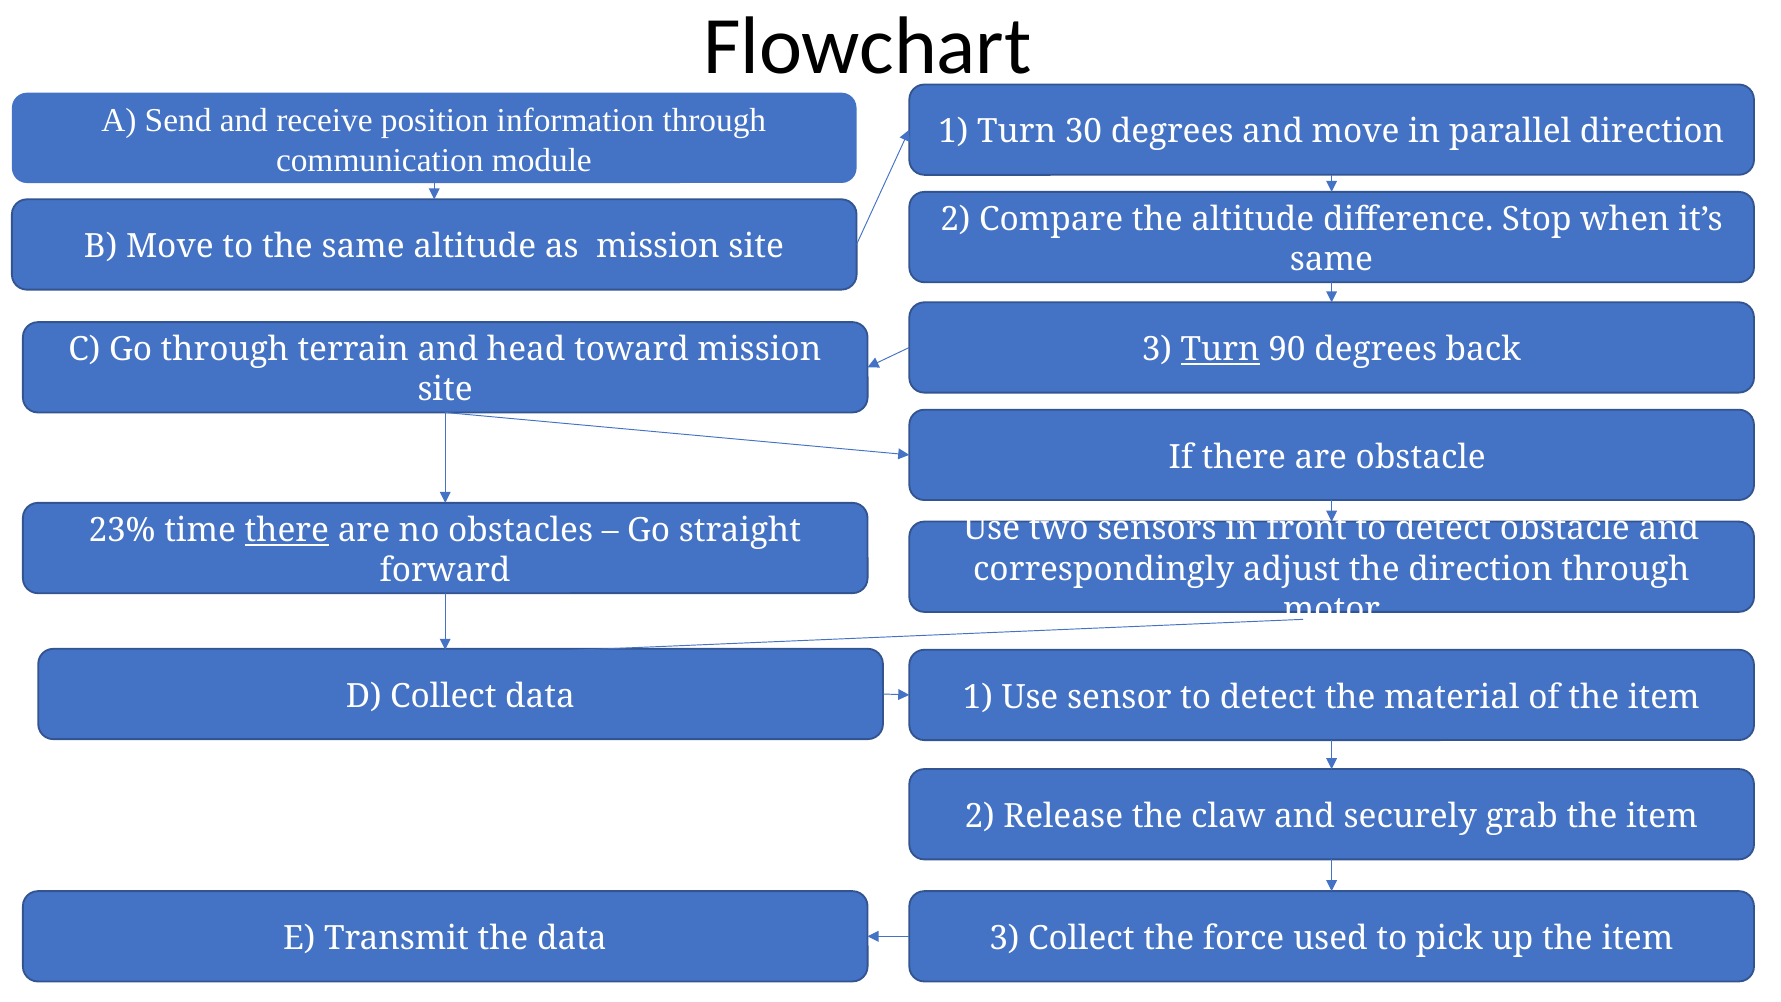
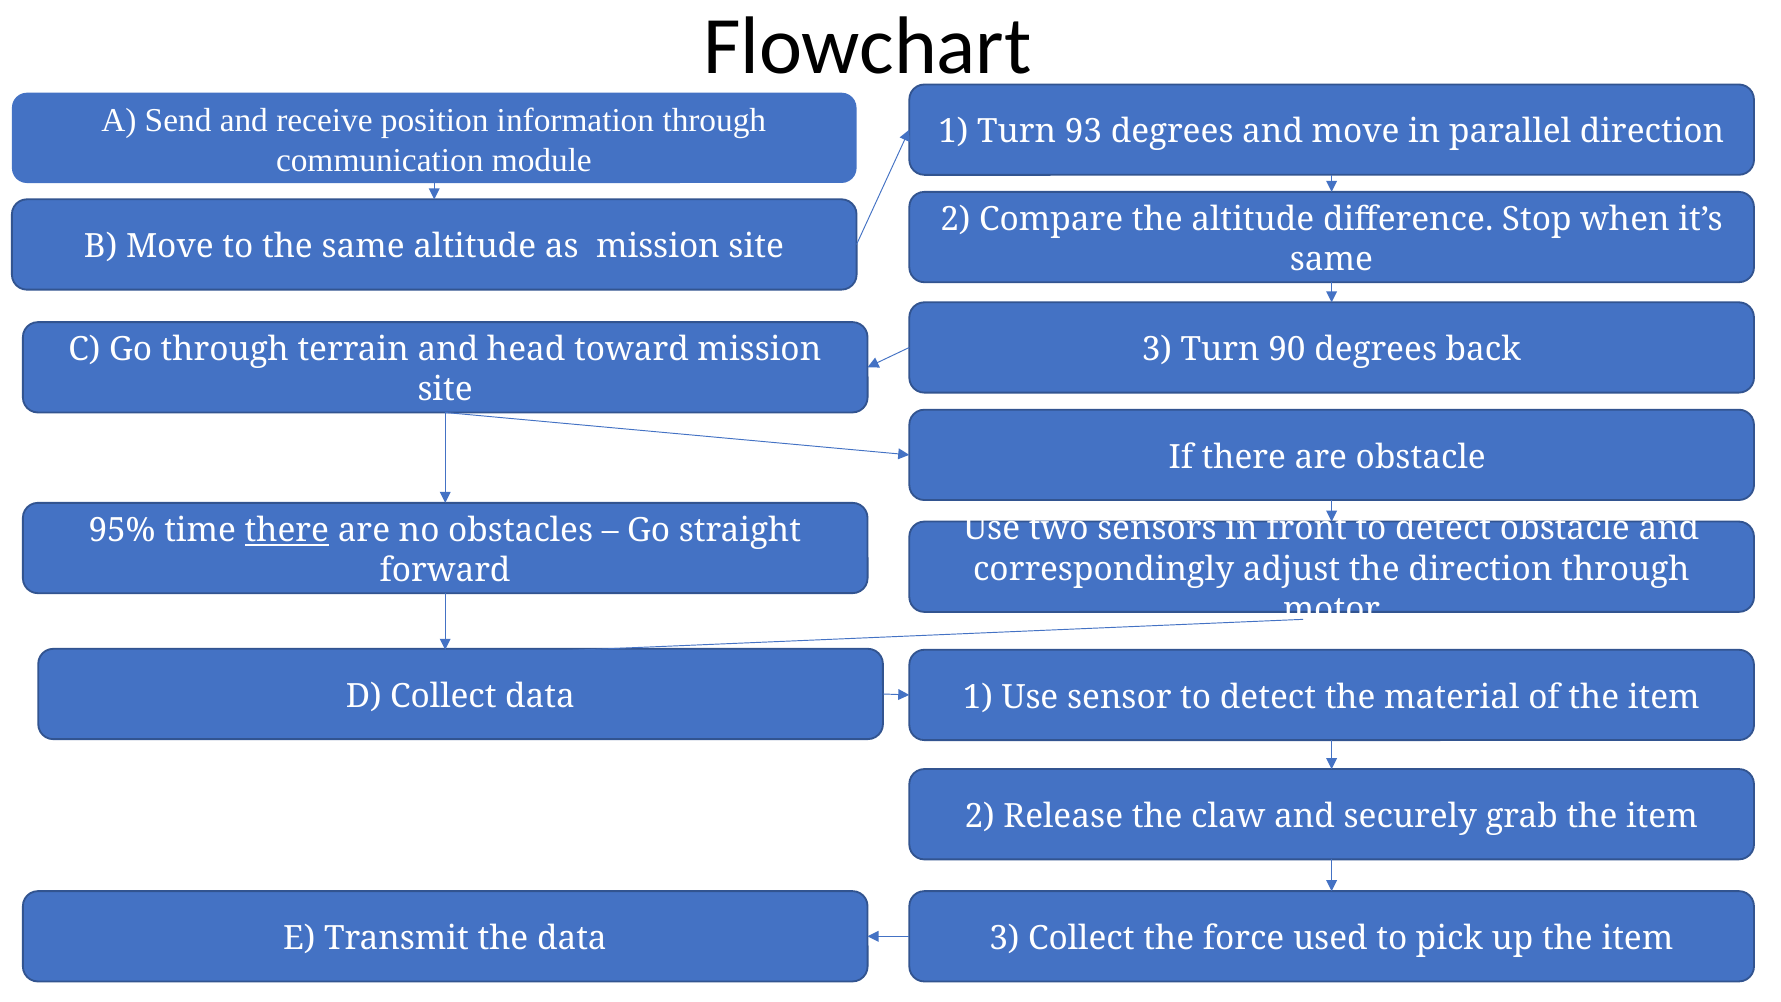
30: 30 -> 93
Turn at (1220, 350) underline: present -> none
23%: 23% -> 95%
